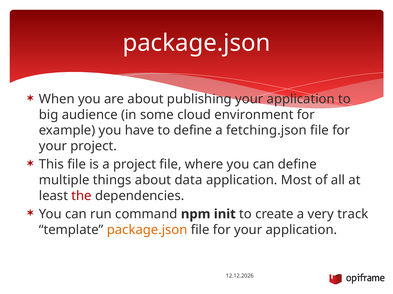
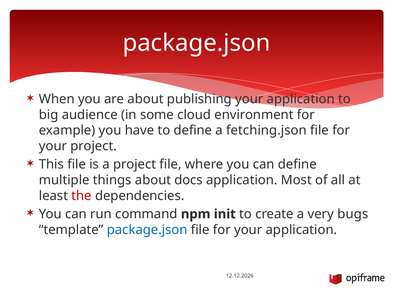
data: data -> docs
track: track -> bugs
package.json at (147, 230) colour: orange -> blue
